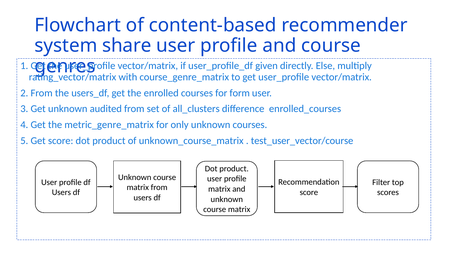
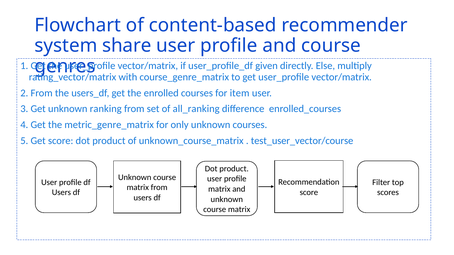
form: form -> item
audited: audited -> ranking
all_clusters: all_clusters -> all_ranking
